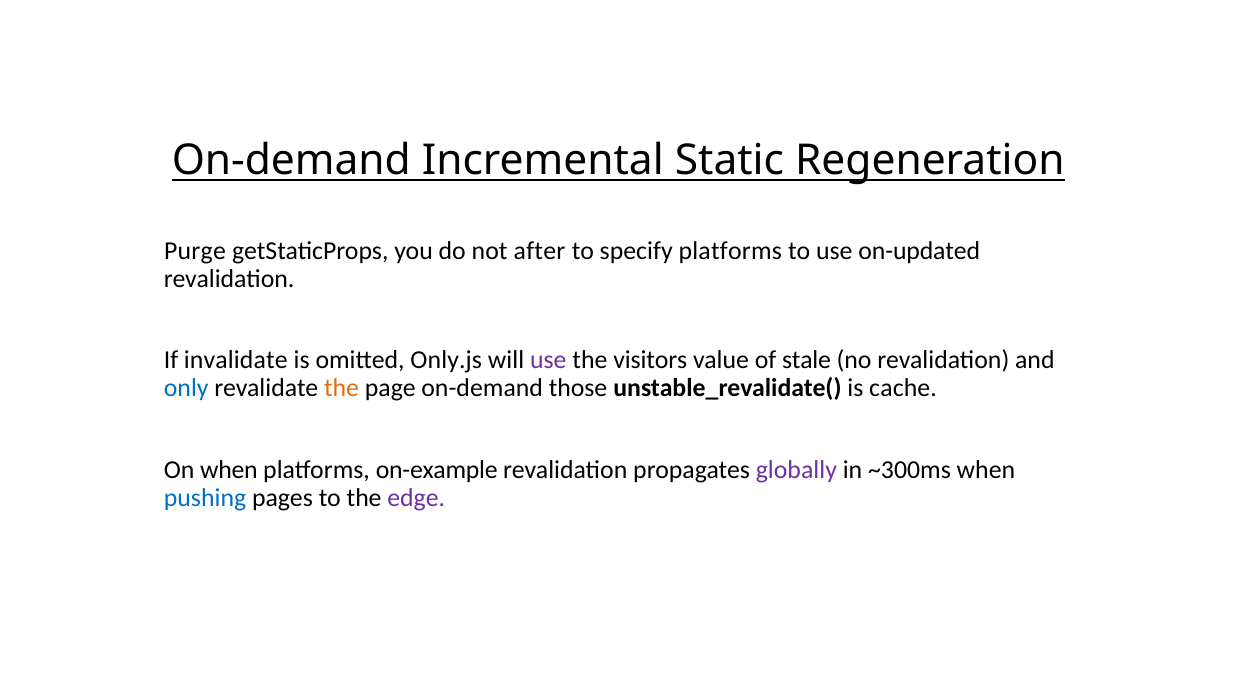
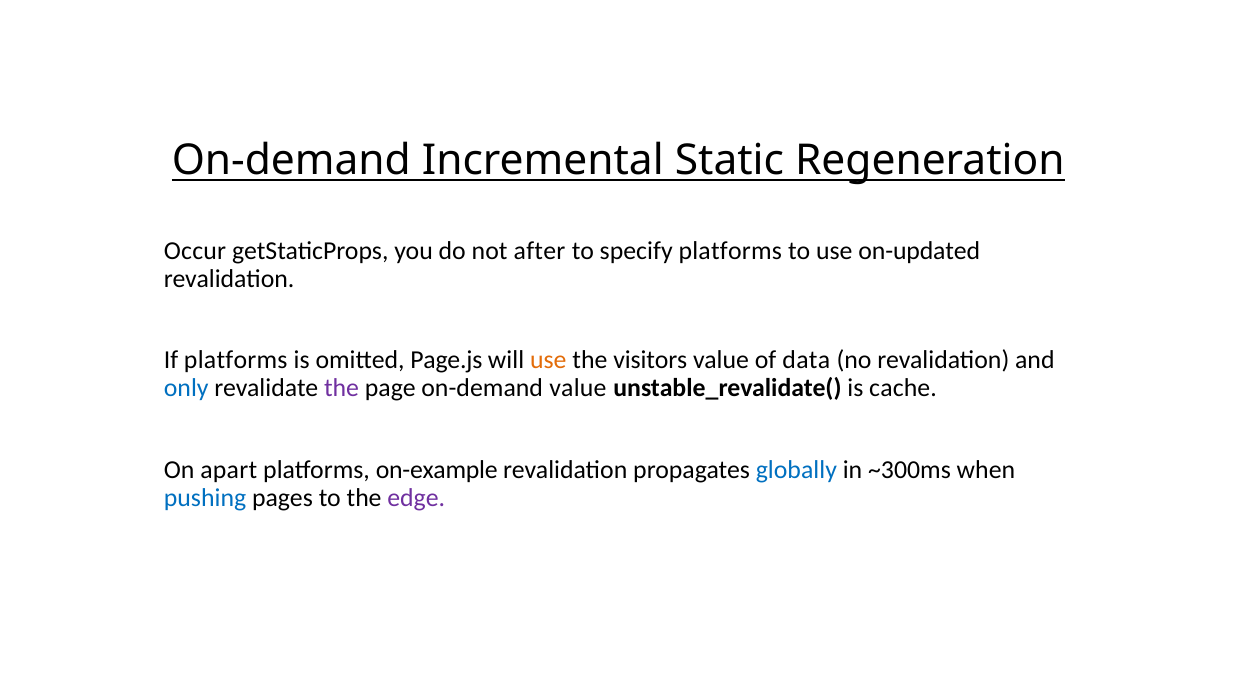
Purge: Purge -> Occur
If invalidate: invalidate -> platforms
Only.js: Only.js -> Page.js
use at (548, 360) colour: purple -> orange
stale: stale -> data
the at (342, 388) colour: orange -> purple
on-demand those: those -> value
On when: when -> apart
globally colour: purple -> blue
